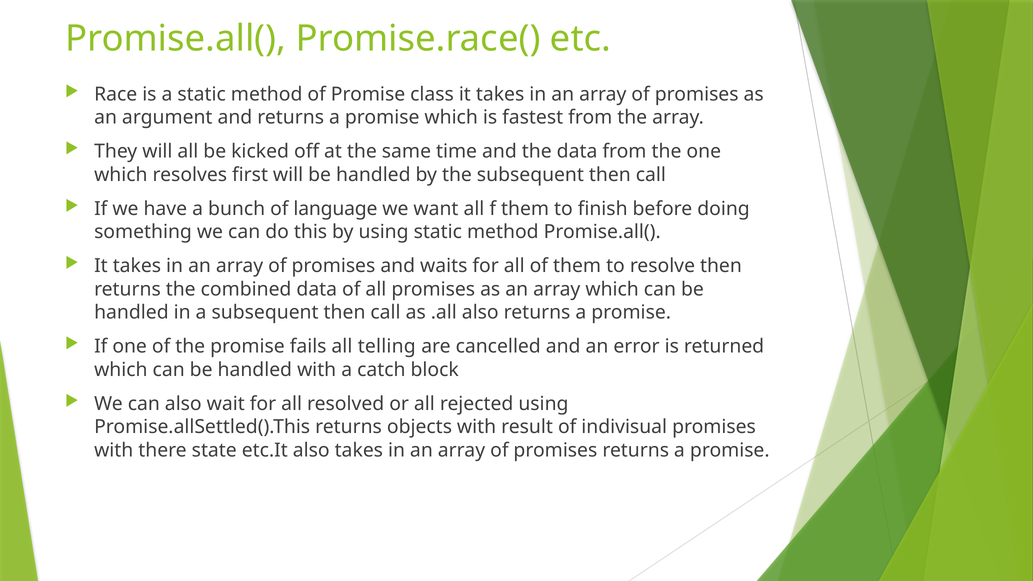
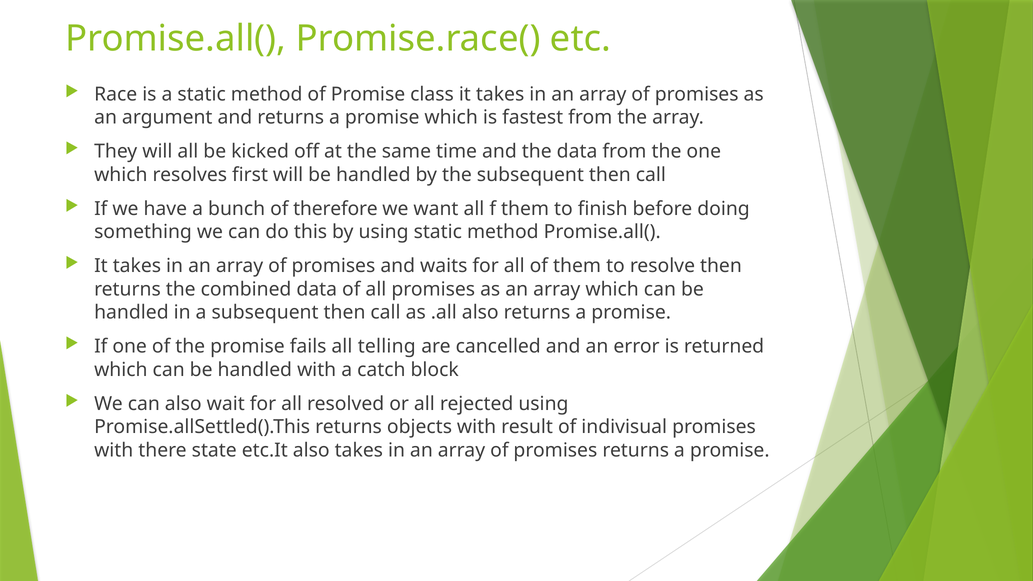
language: language -> therefore
